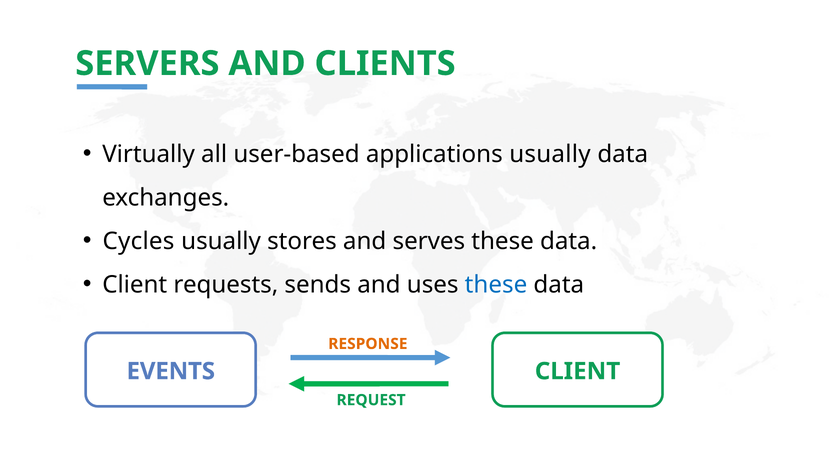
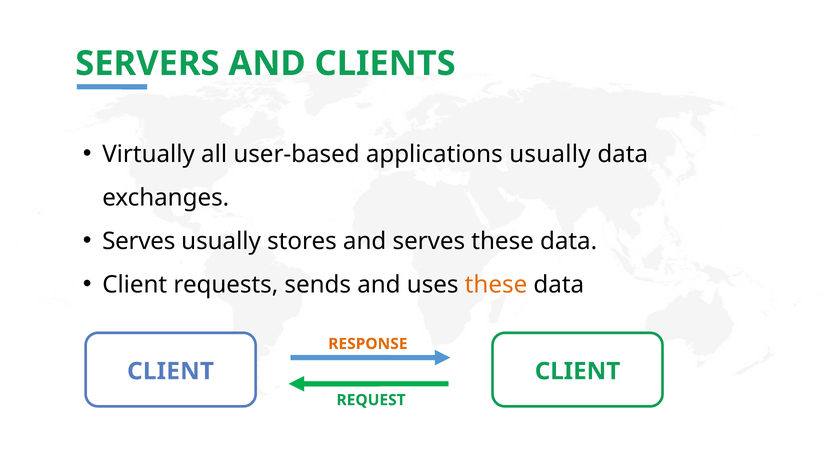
Cycles at (138, 241): Cycles -> Serves
these at (496, 285) colour: blue -> orange
EVENTS at (171, 372): EVENTS -> CLIENT
